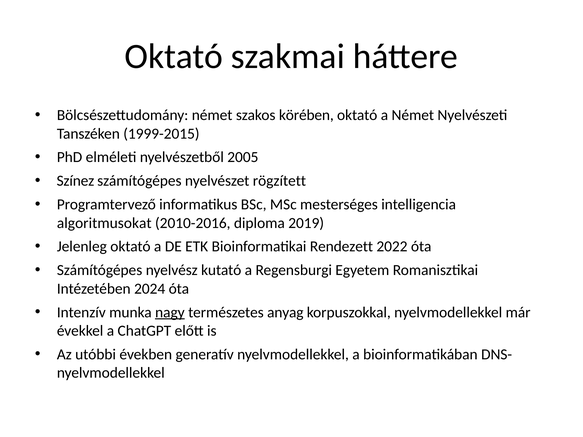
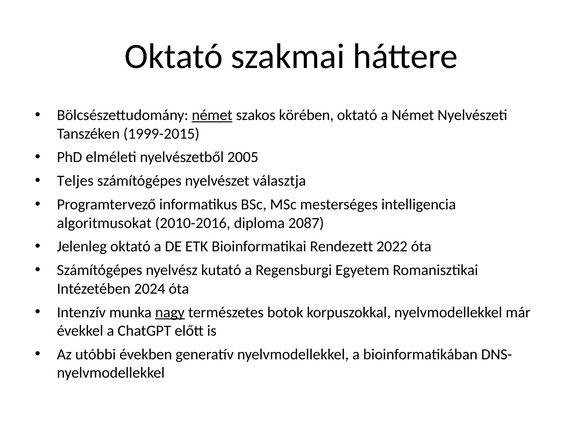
német at (212, 115) underline: none -> present
Színez: Színez -> Teljes
rögzített: rögzített -> választja
2019: 2019 -> 2087
anyag: anyag -> botok
